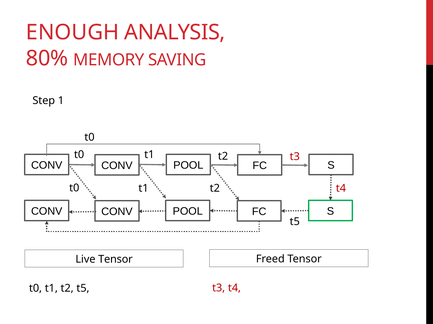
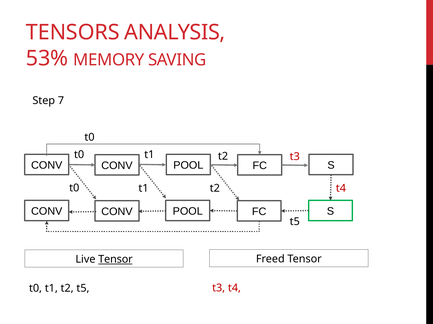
ENOUGH: ENOUGH -> TENSORS
80%: 80% -> 53%
1: 1 -> 7
Tensor at (115, 260) underline: none -> present
